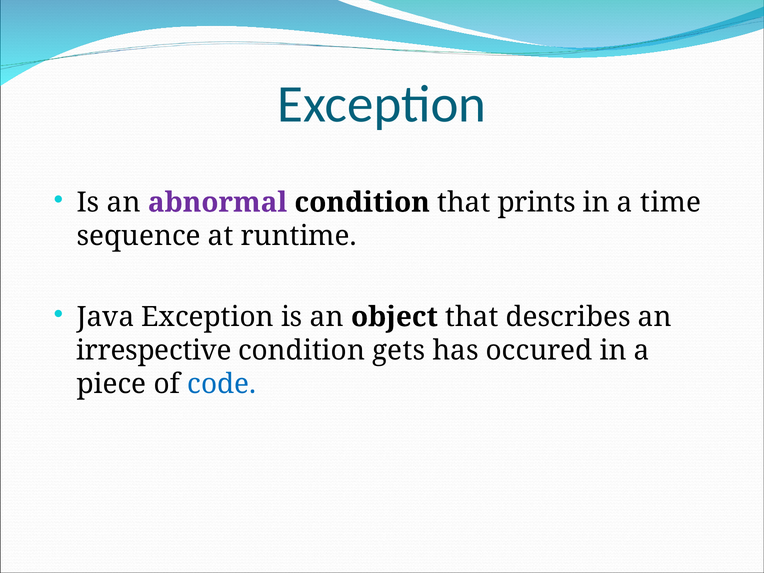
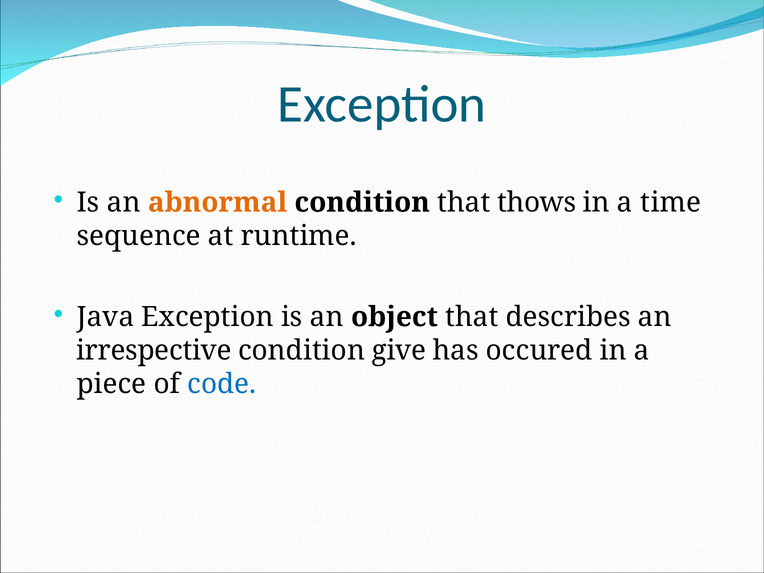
abnormal colour: purple -> orange
prints: prints -> thows
gets: gets -> give
